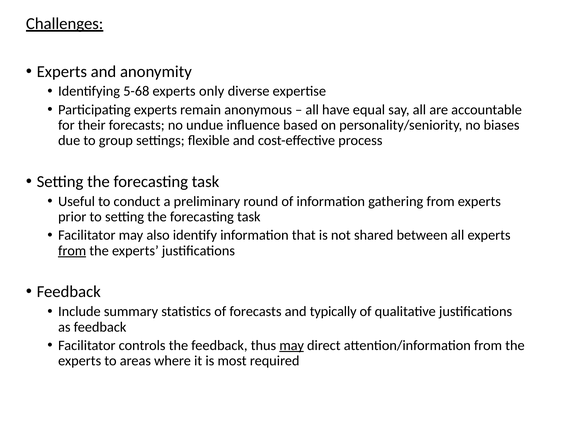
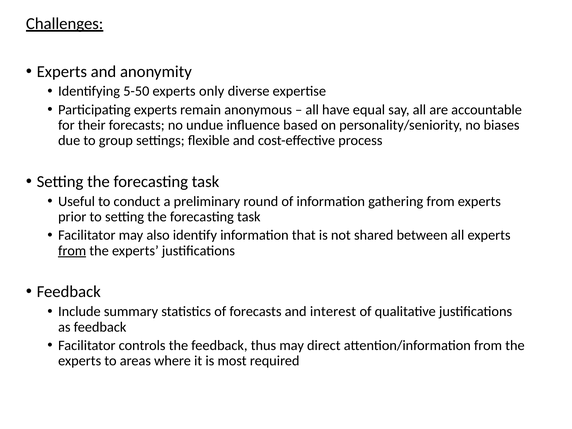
5-68: 5-68 -> 5-50
typically: typically -> interest
may at (292, 345) underline: present -> none
